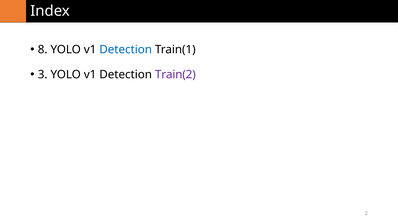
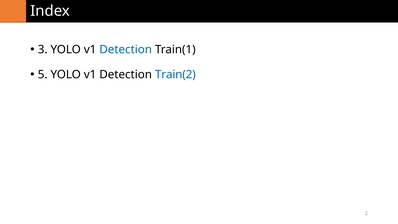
8: 8 -> 3
3: 3 -> 5
Train(2 colour: purple -> blue
